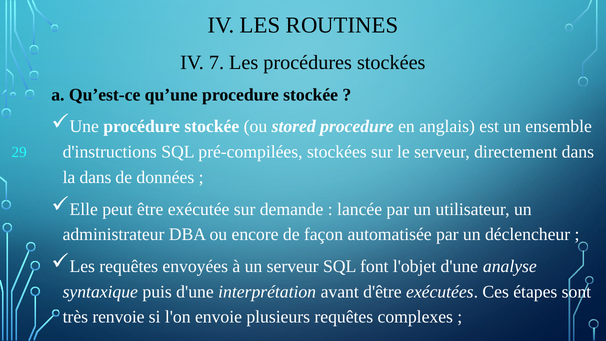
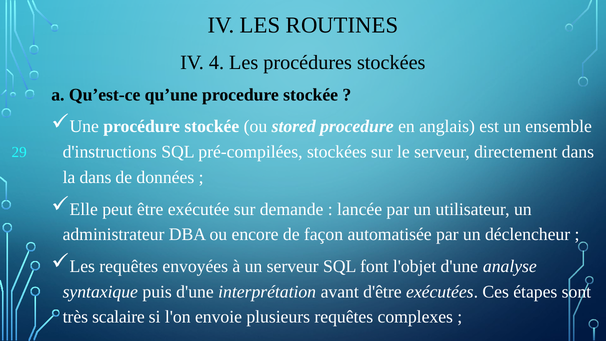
7: 7 -> 4
renvoie: renvoie -> scalaire
